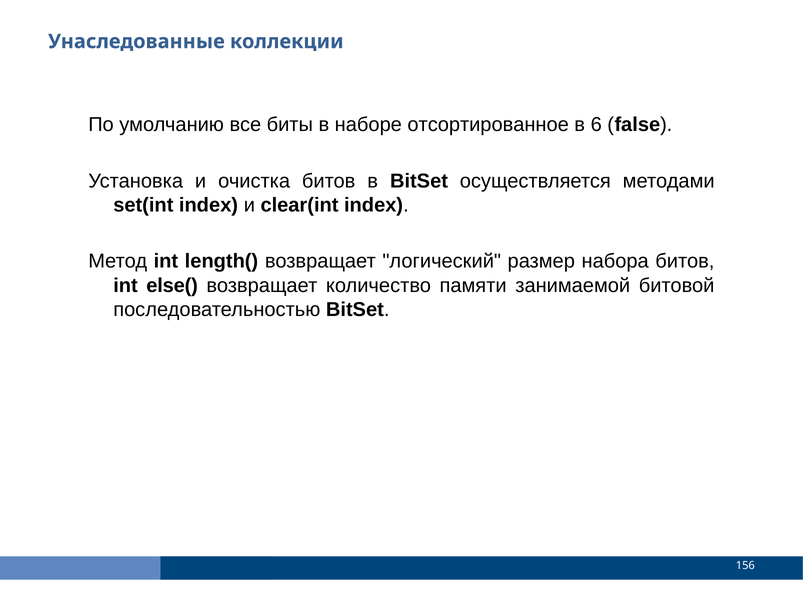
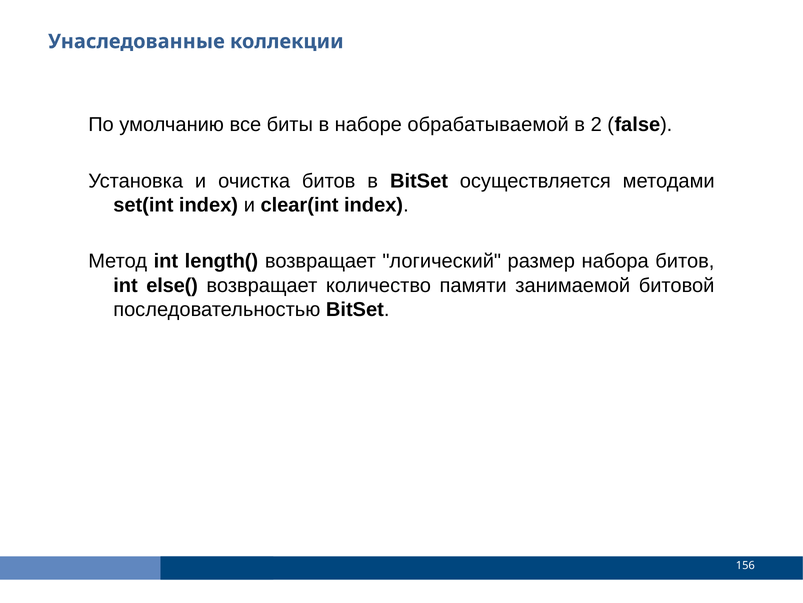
отсортированное: отсортированное -> обрабатываемой
6: 6 -> 2
